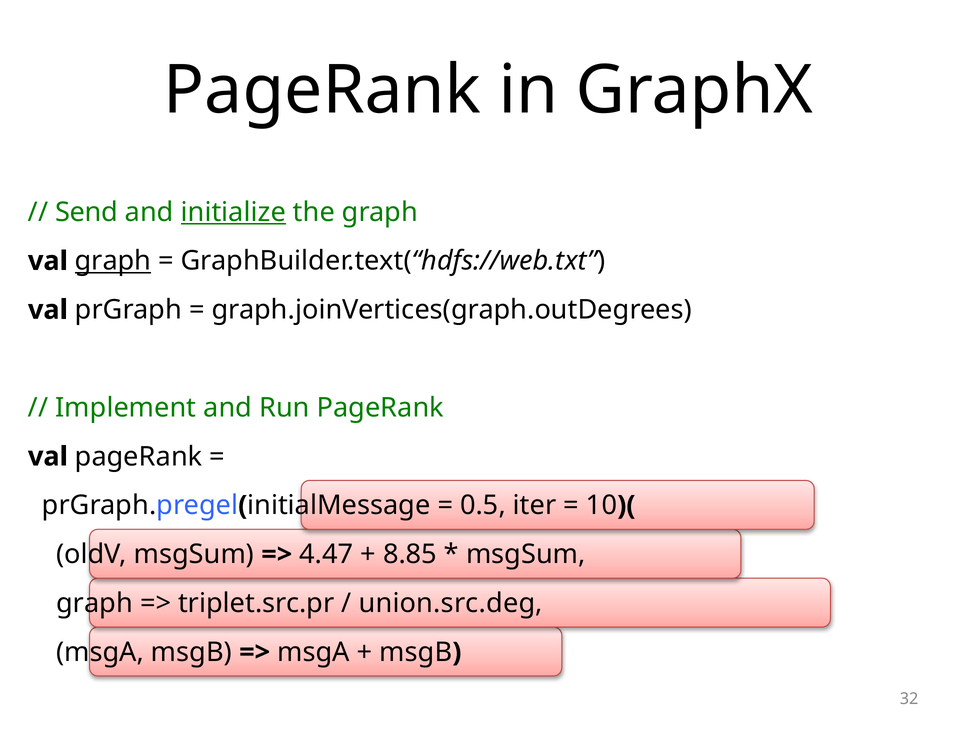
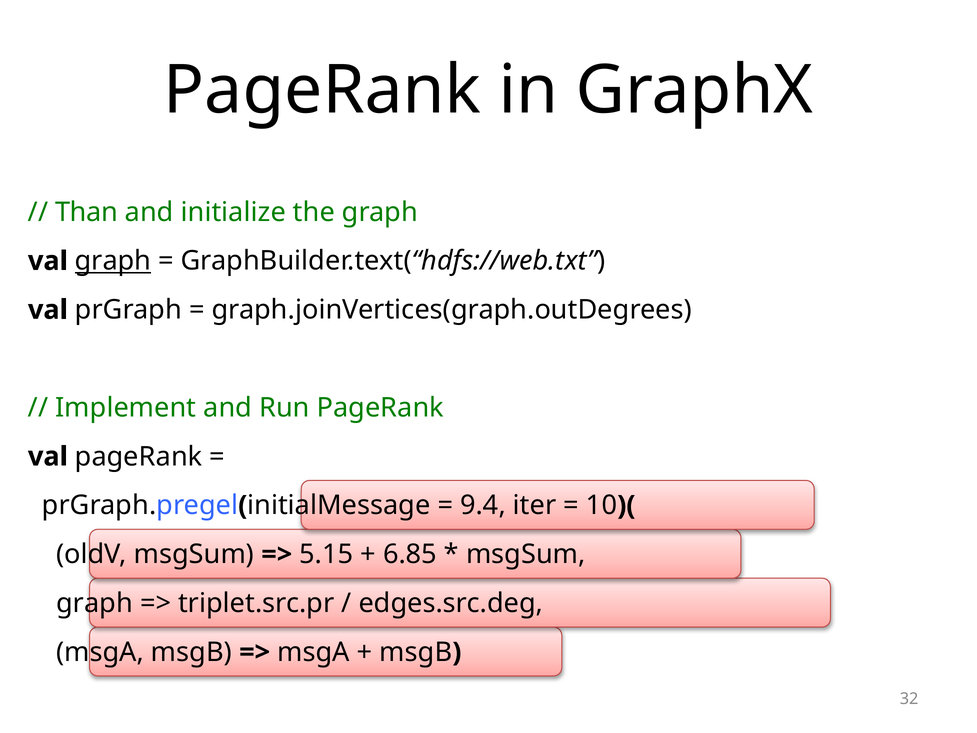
Send: Send -> Than
initialize underline: present -> none
0.5: 0.5 -> 9.4
4.47: 4.47 -> 5.15
8.85: 8.85 -> 6.85
union.src.deg: union.src.deg -> edges.src.deg
